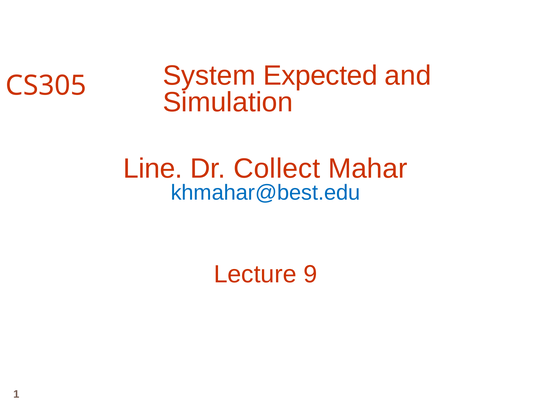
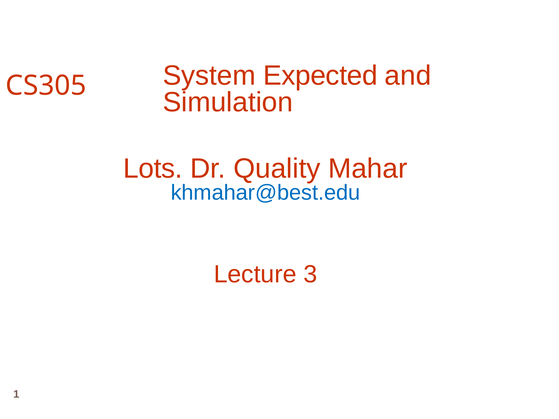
Line: Line -> Lots
Collect: Collect -> Quality
9: 9 -> 3
